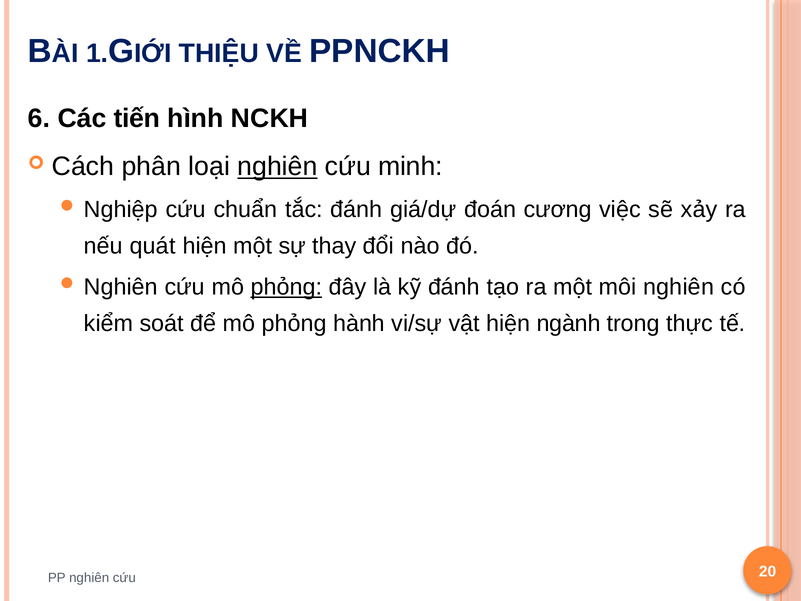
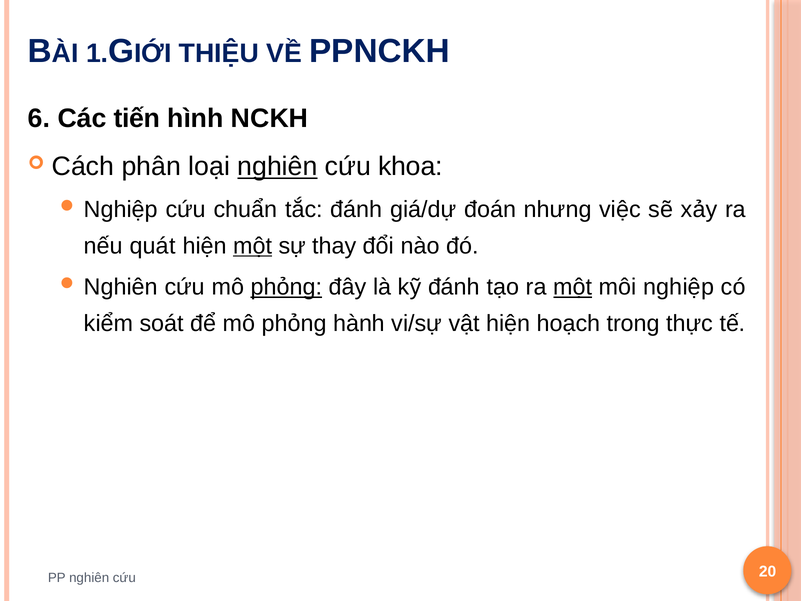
minh: minh -> khoa
cương: cương -> nhưng
một at (253, 246) underline: none -> present
một at (573, 287) underline: none -> present
môi nghiên: nghiên -> nghiệp
ngành: ngành -> hoạch
